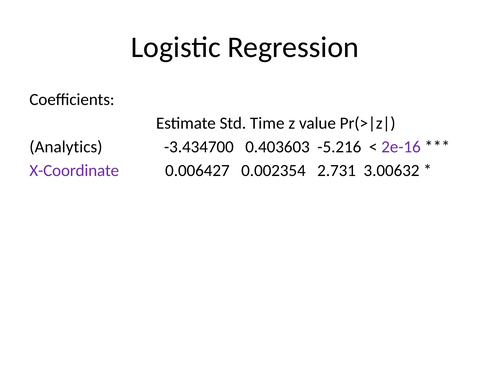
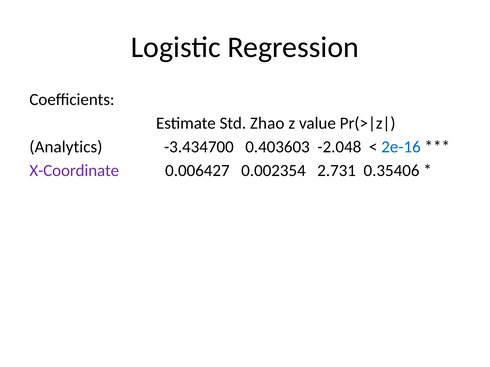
Time: Time -> Zhao
-5.216: -5.216 -> -2.048
2e-16 colour: purple -> blue
3.00632: 3.00632 -> 0.35406
